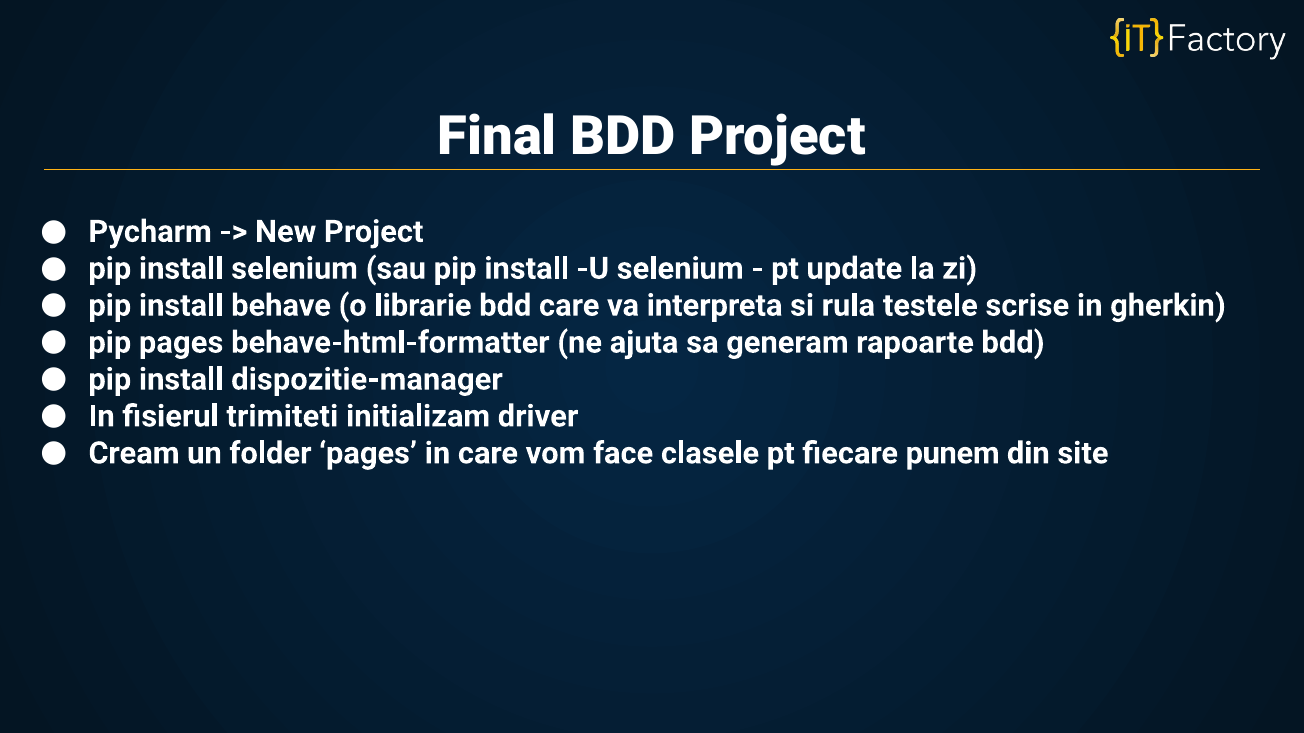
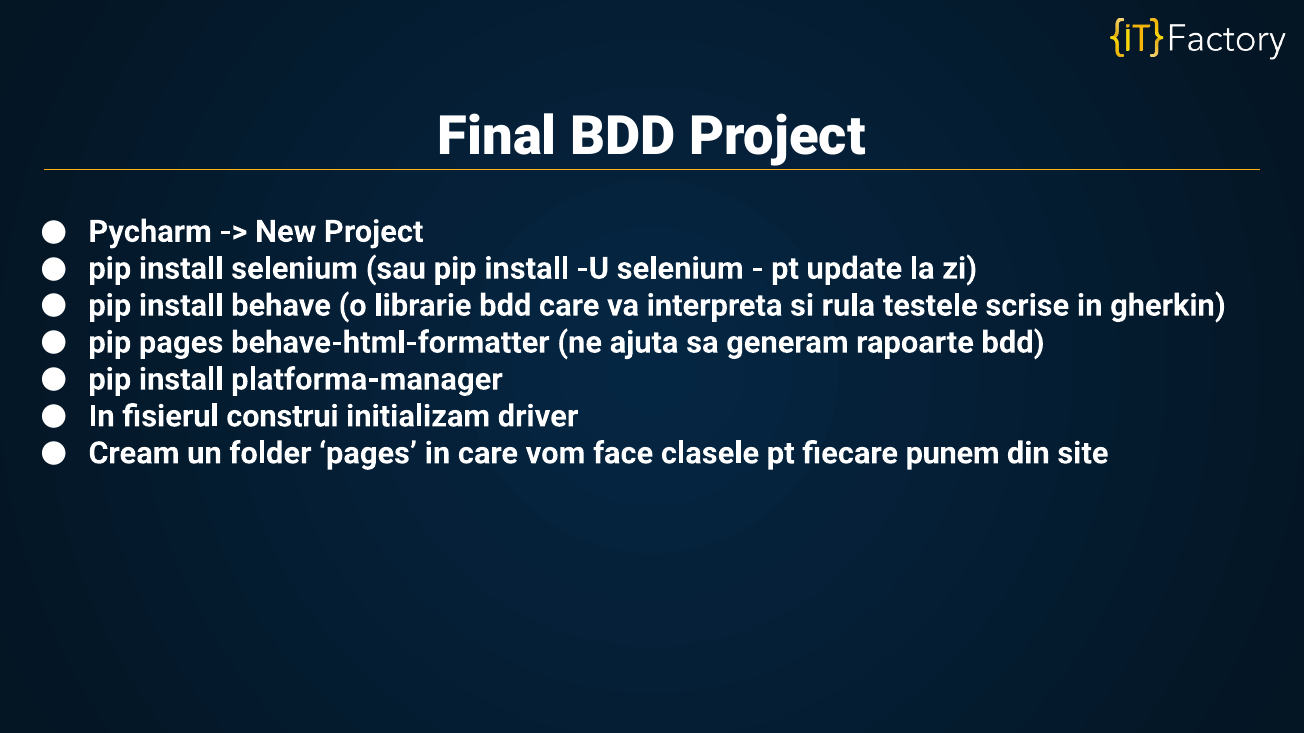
dispozitie-manager: dispozitie-manager -> platforma-manager
trimiteti: trimiteti -> construi
